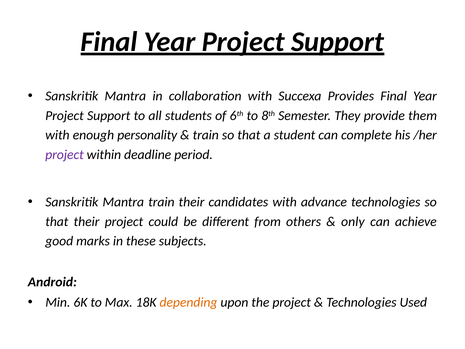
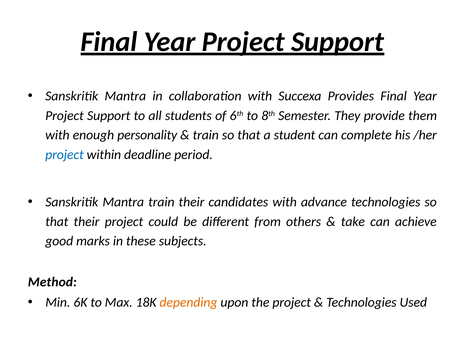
project at (64, 155) colour: purple -> blue
only: only -> take
Android: Android -> Method
